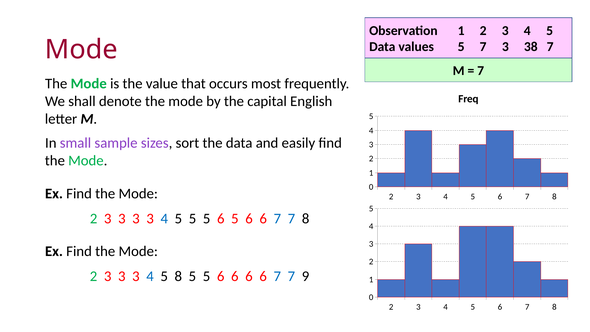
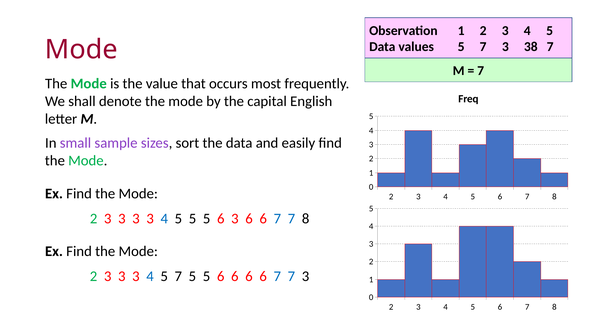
6 5: 5 -> 3
4 5 8: 8 -> 7
7 7 9: 9 -> 3
